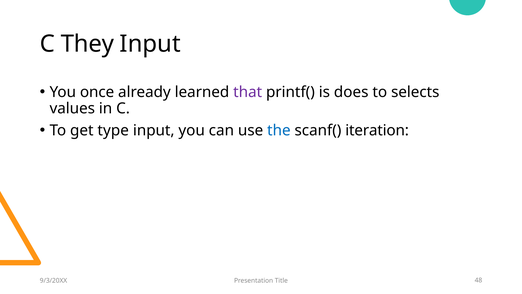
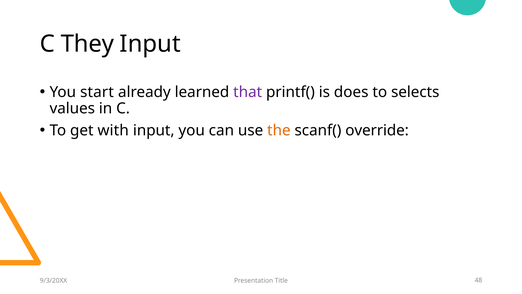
once: once -> start
type: type -> with
the colour: blue -> orange
iteration: iteration -> override
